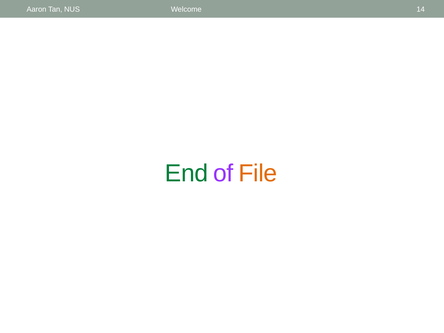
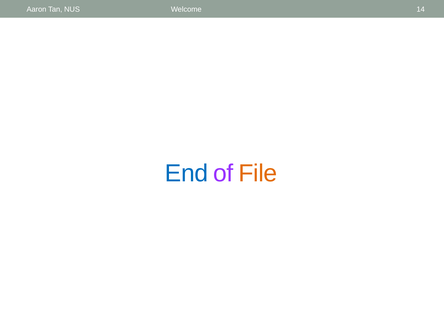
End colour: green -> blue
